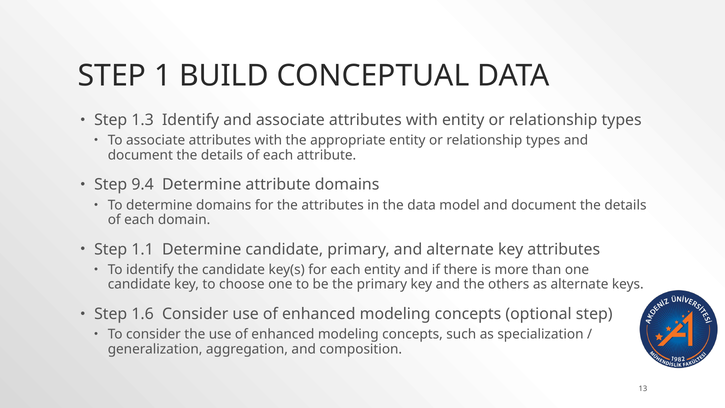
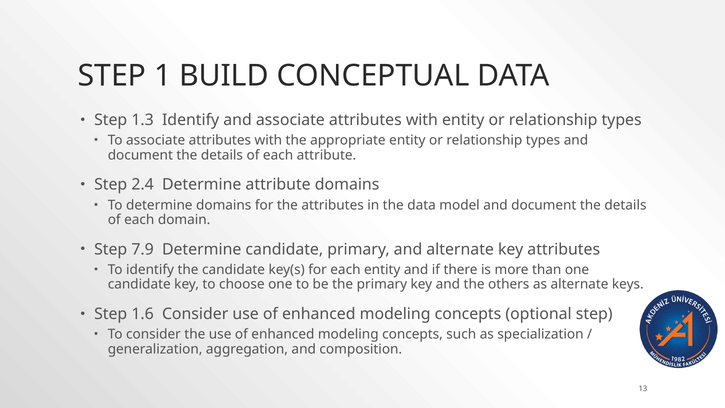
9.4: 9.4 -> 2.4
1.1: 1.1 -> 7.9
